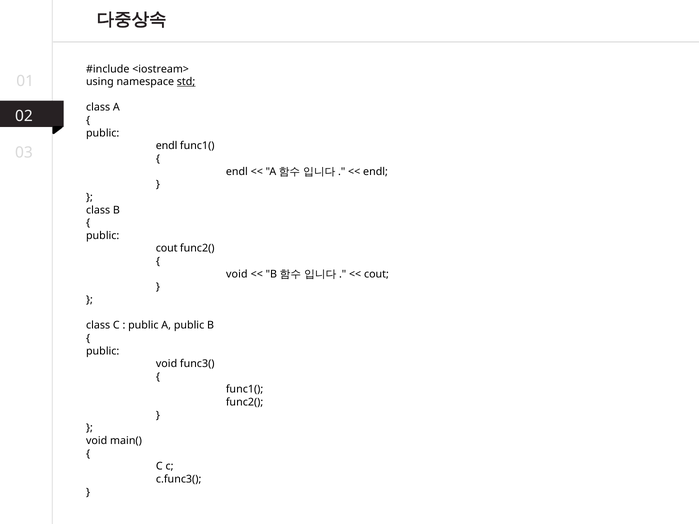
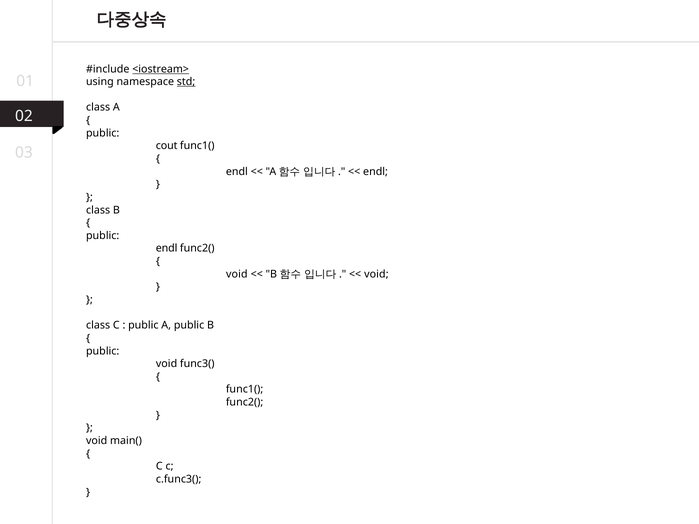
<iostream> underline: none -> present
endl at (167, 146): endl -> cout
cout at (167, 249): cout -> endl
cout at (376, 274): cout -> void
